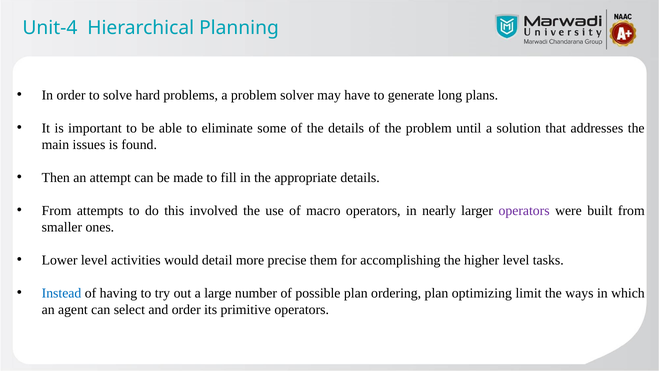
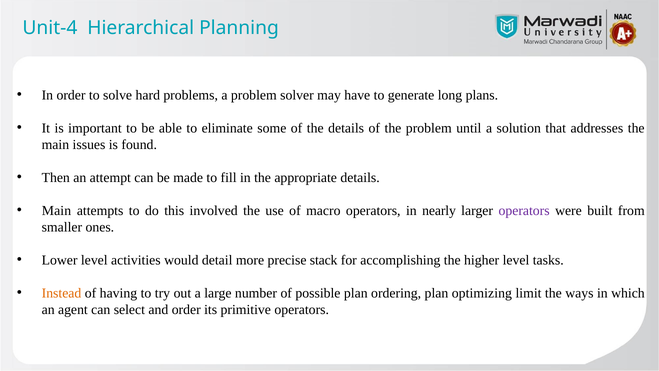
From at (57, 210): From -> Main
them: them -> stack
Instead colour: blue -> orange
